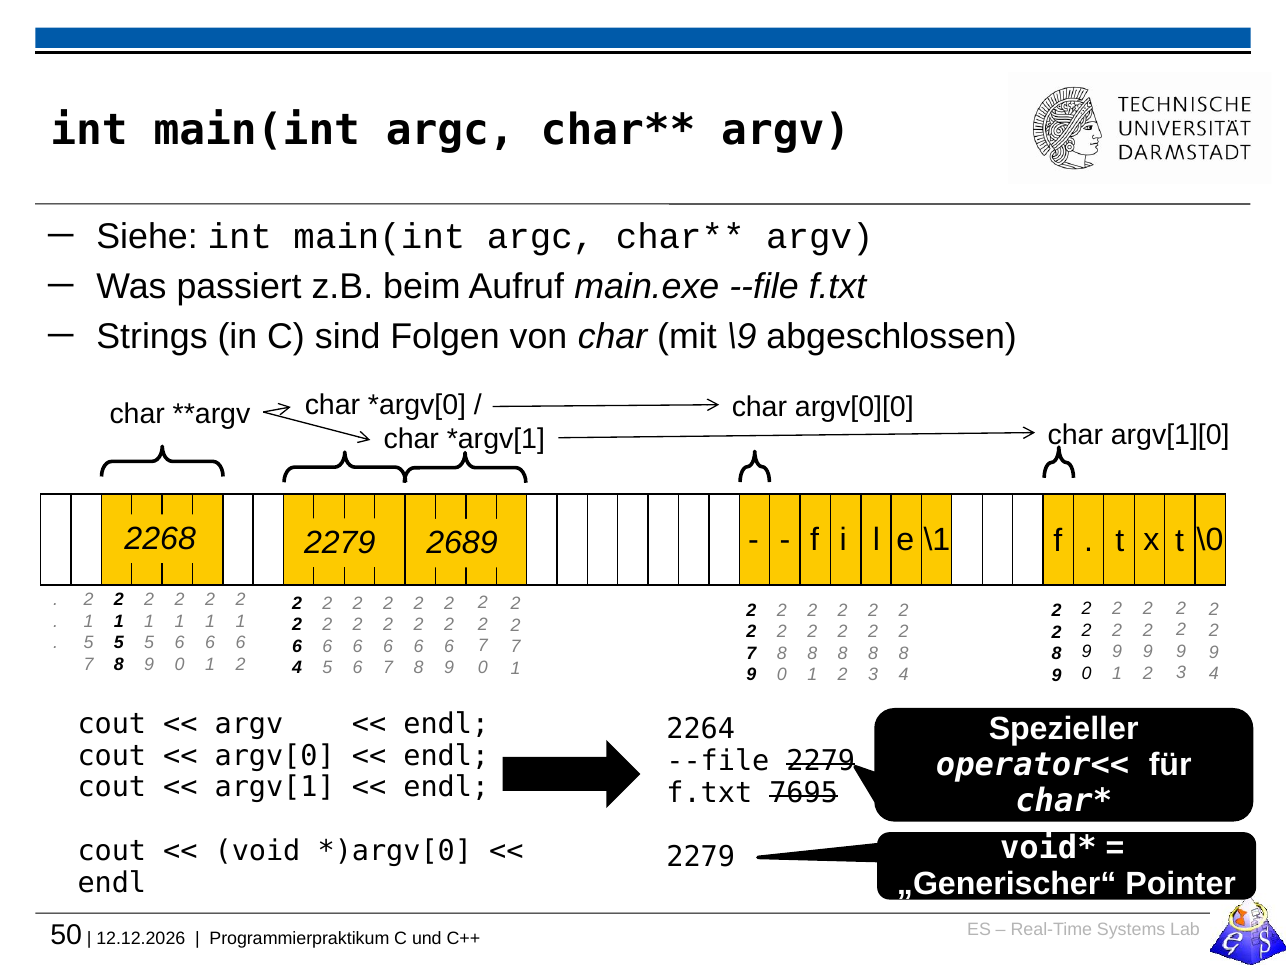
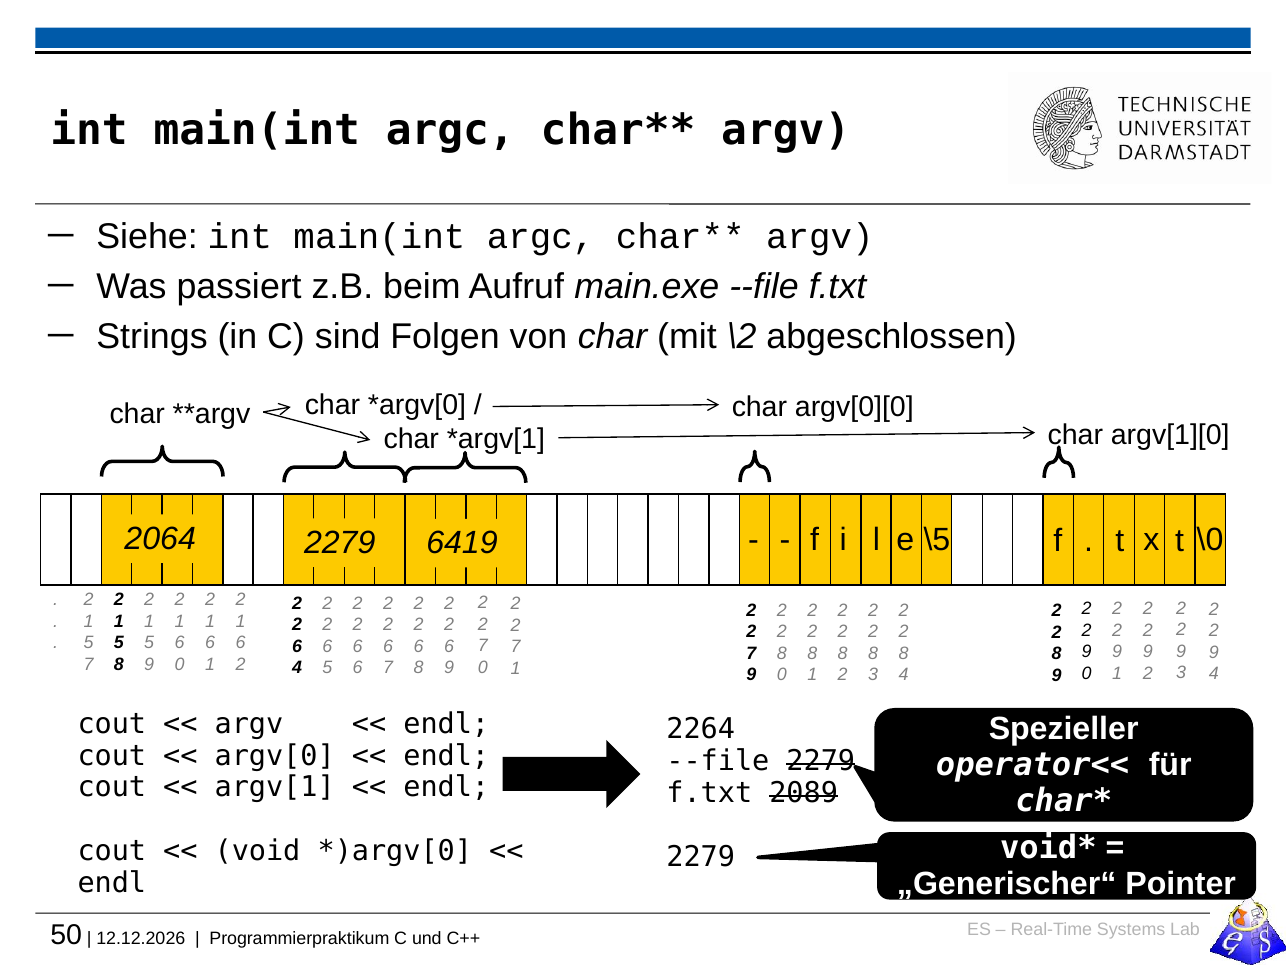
\9: \9 -> \2
2268: 2268 -> 2064
\1: \1 -> \5
2689: 2689 -> 6419
7695: 7695 -> 2089
